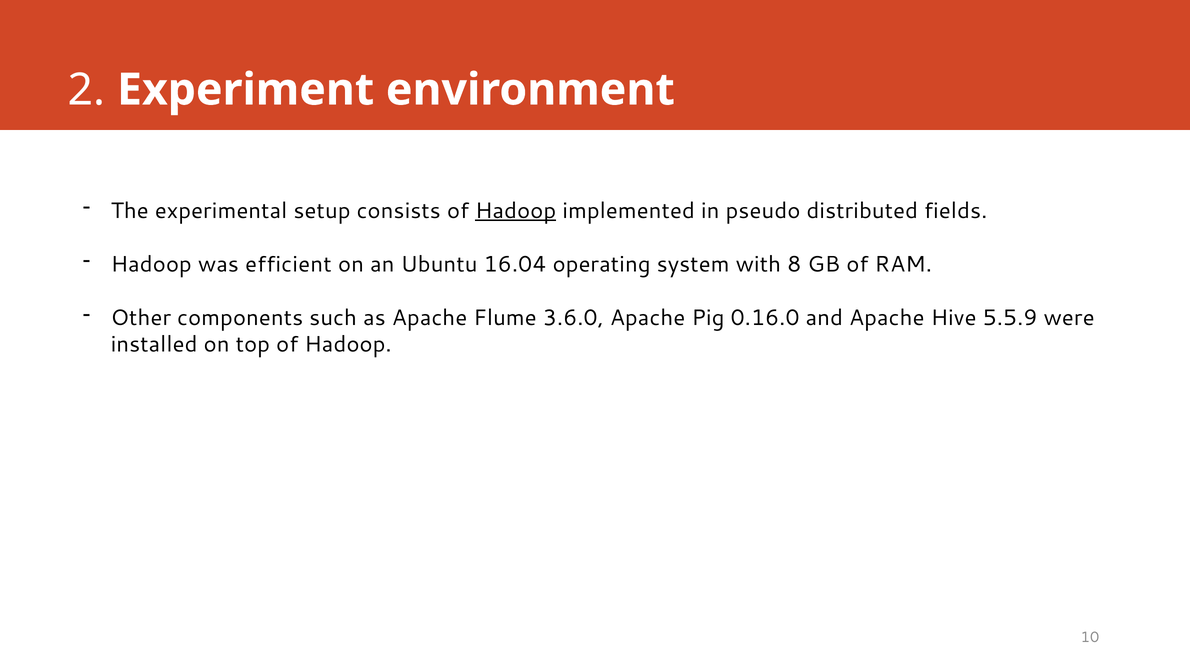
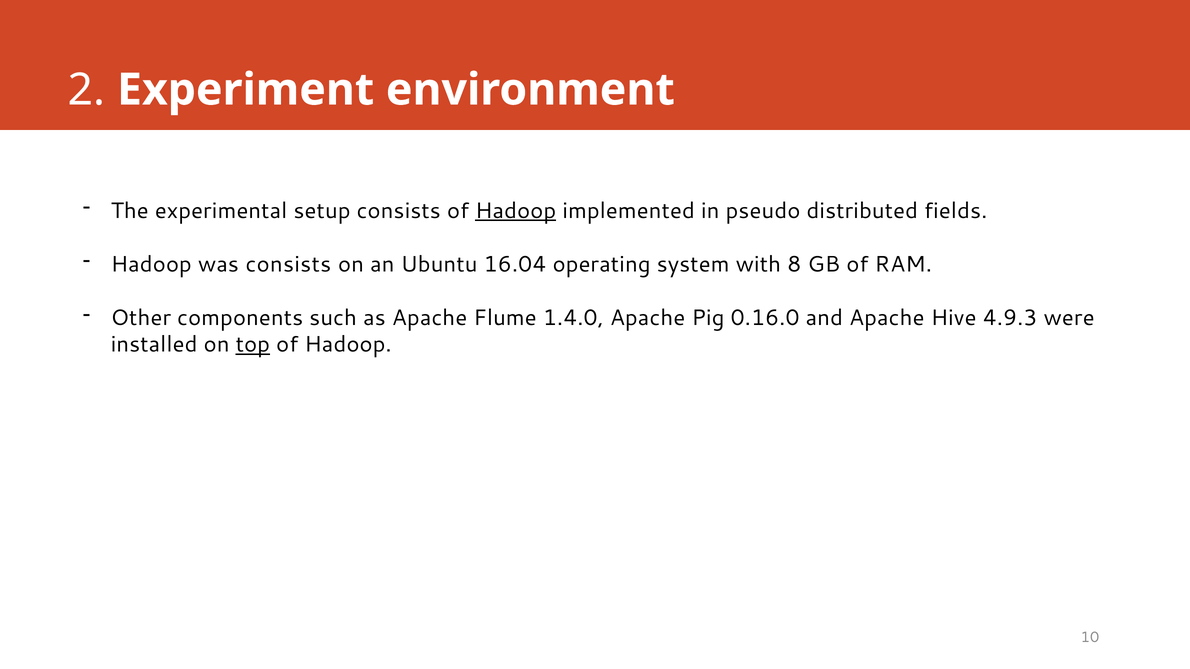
was efficient: efficient -> consists
3.6.0: 3.6.0 -> 1.4.0
5.5.9: 5.5.9 -> 4.9.3
top underline: none -> present
